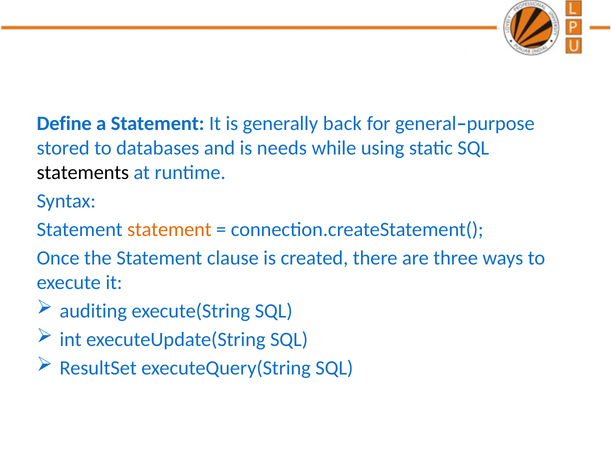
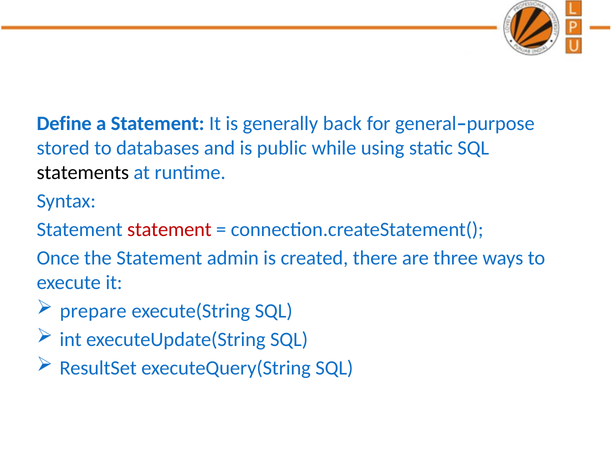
needs: needs -> public
statement at (169, 230) colour: orange -> red
clause: clause -> admin
auditing: auditing -> prepare
